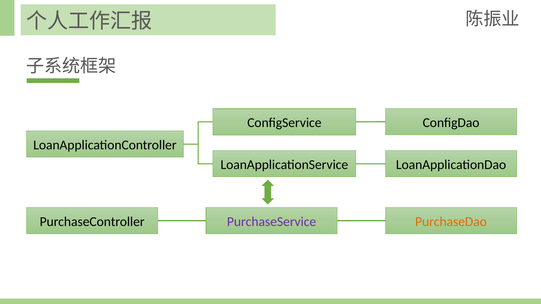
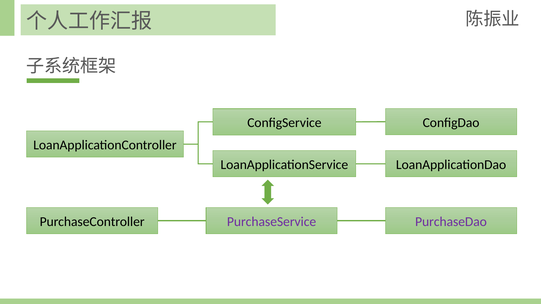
PurchaseDao colour: orange -> purple
